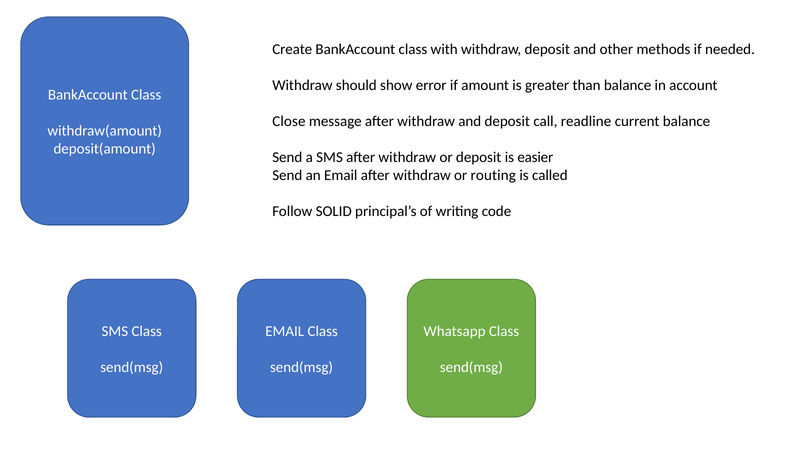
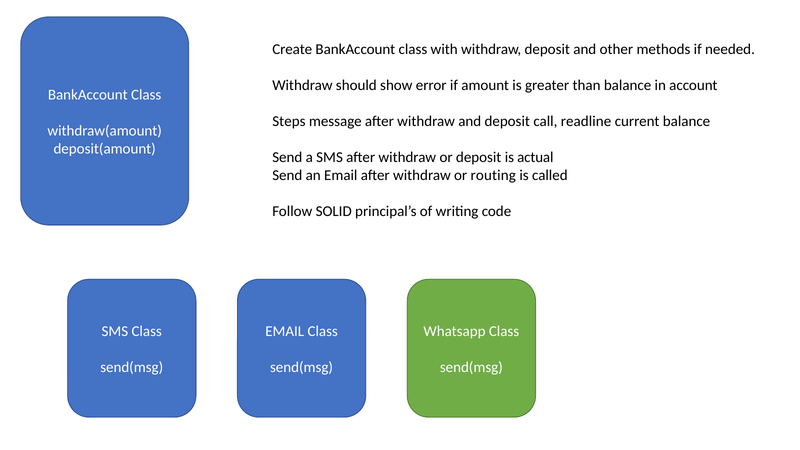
Close: Close -> Steps
easier: easier -> actual
